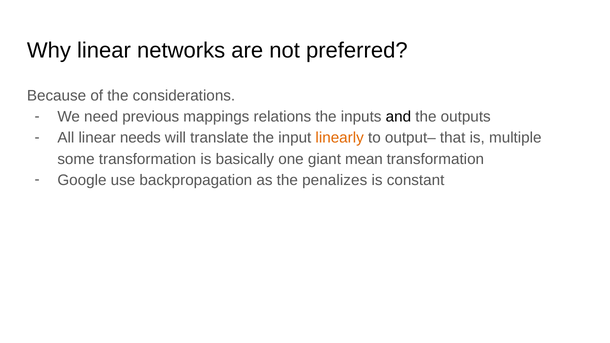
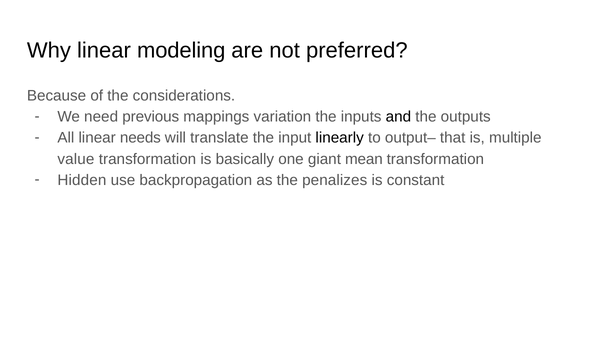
networks: networks -> modeling
relations: relations -> variation
linearly colour: orange -> black
some: some -> value
Google: Google -> Hidden
